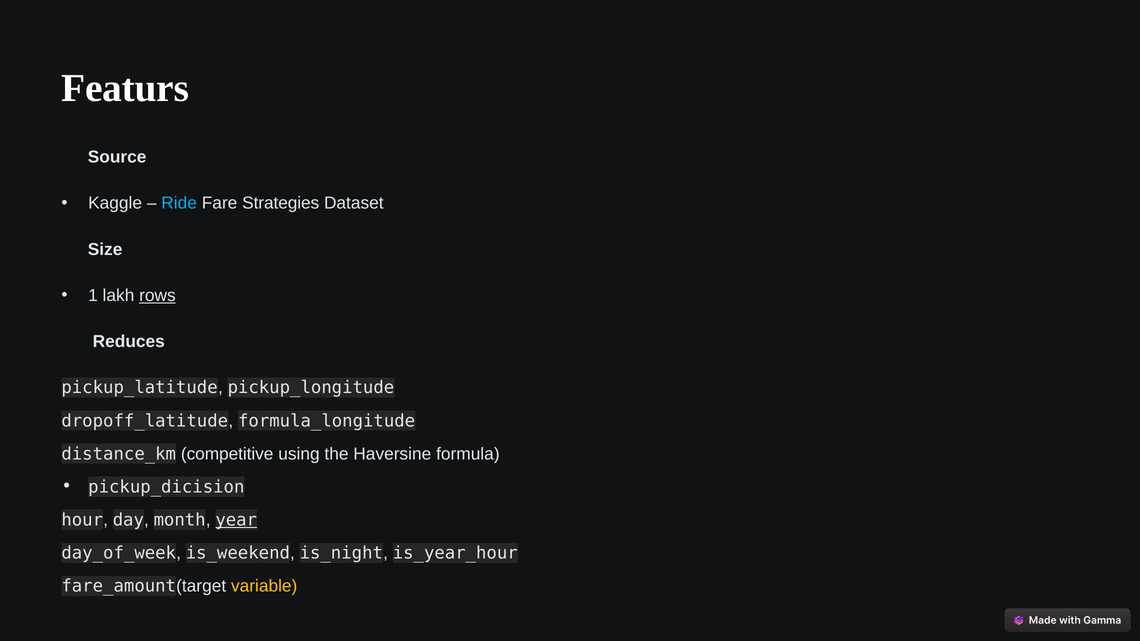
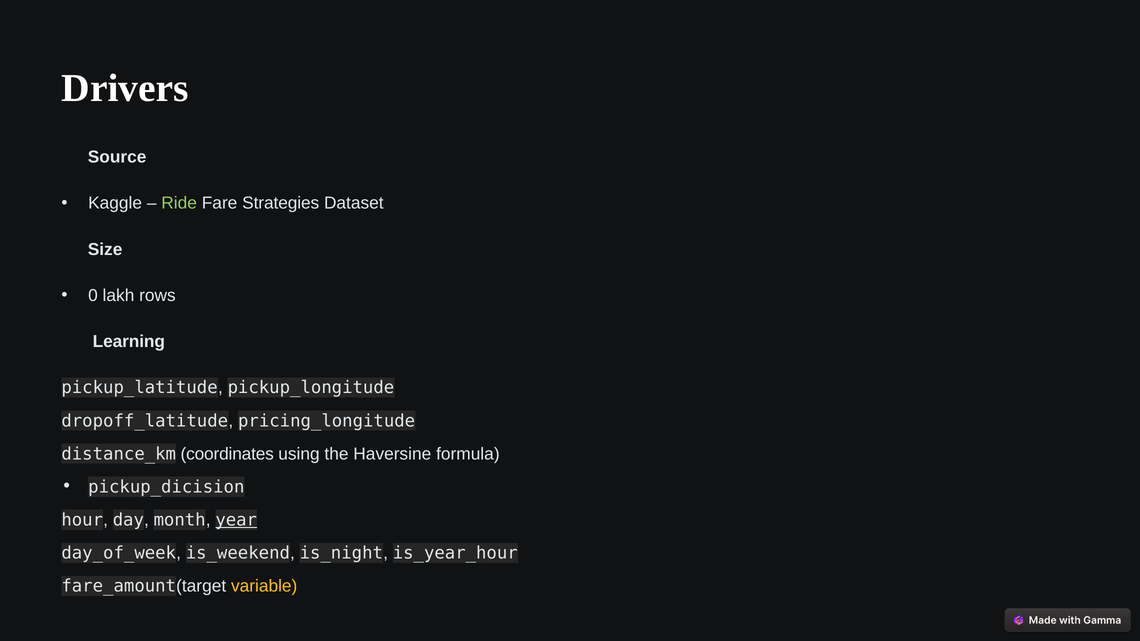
Featurs: Featurs -> Drivers
Ride colour: light blue -> light green
1: 1 -> 0
rows underline: present -> none
Reduces: Reduces -> Learning
formula_longitude: formula_longitude -> pricing_longitude
competitive: competitive -> coordinates
